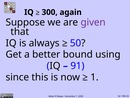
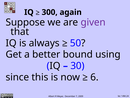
91: 91 -> 30
1: 1 -> 6
